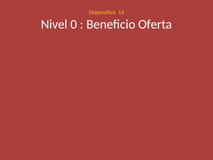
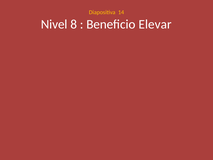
0: 0 -> 8
Oferta: Oferta -> Elevar
